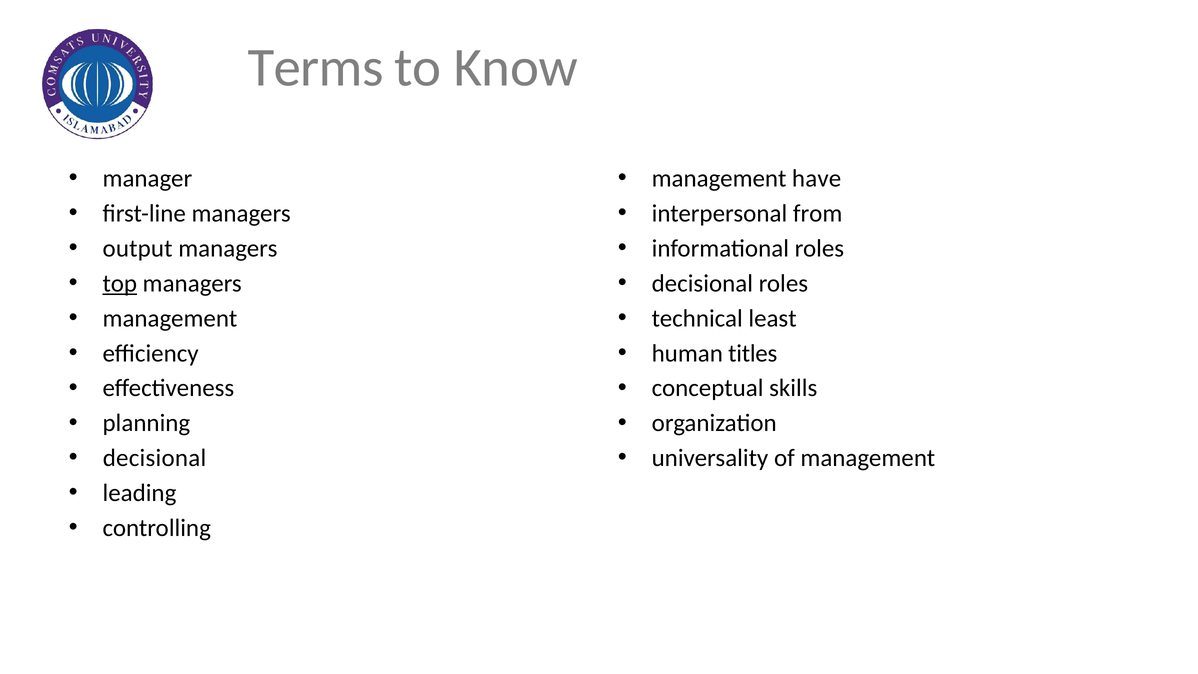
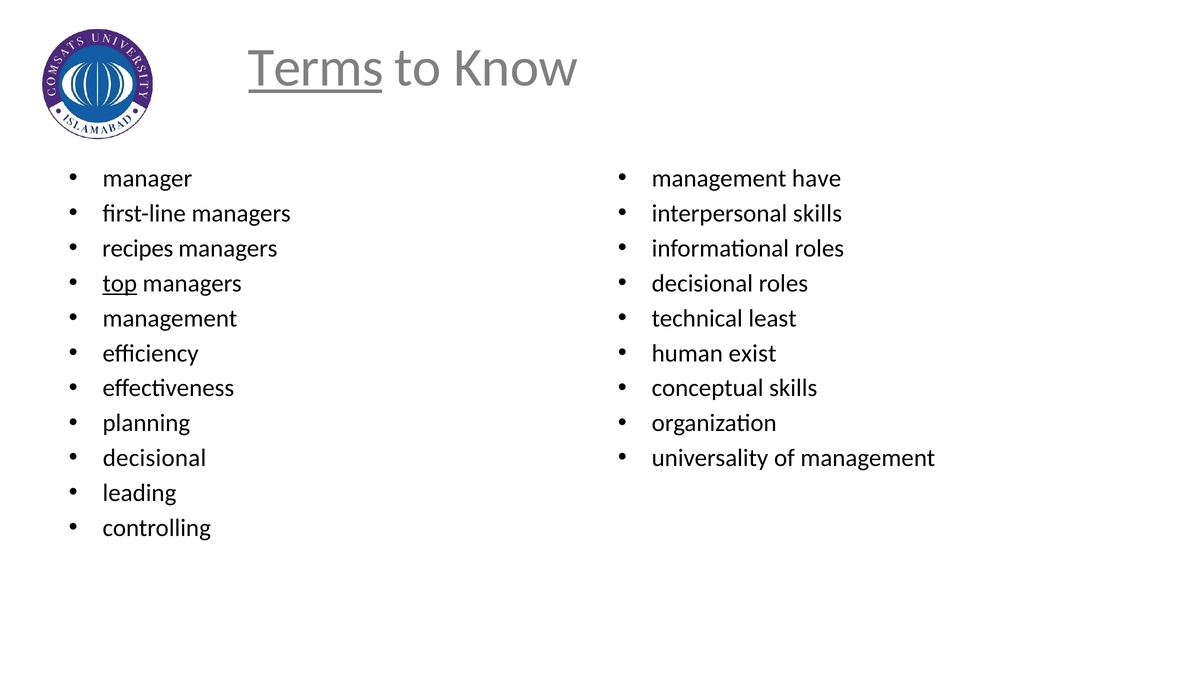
Terms underline: none -> present
interpersonal from: from -> skills
output: output -> recipes
titles: titles -> exist
